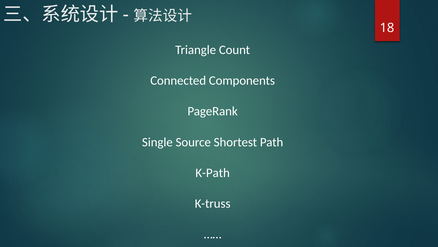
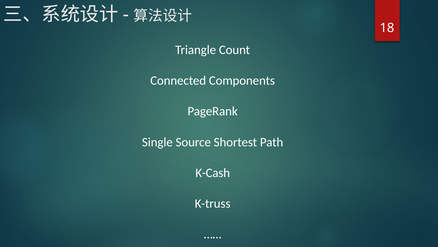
K-Path: K-Path -> K-Cash
